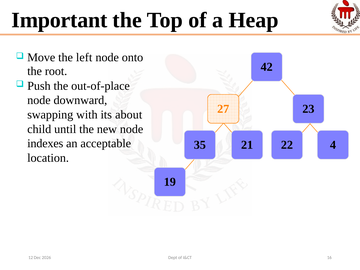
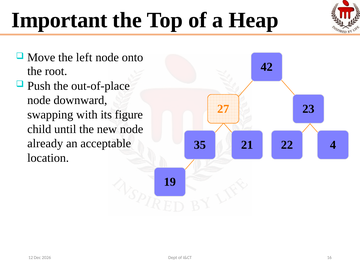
about: about -> figure
indexes: indexes -> already
